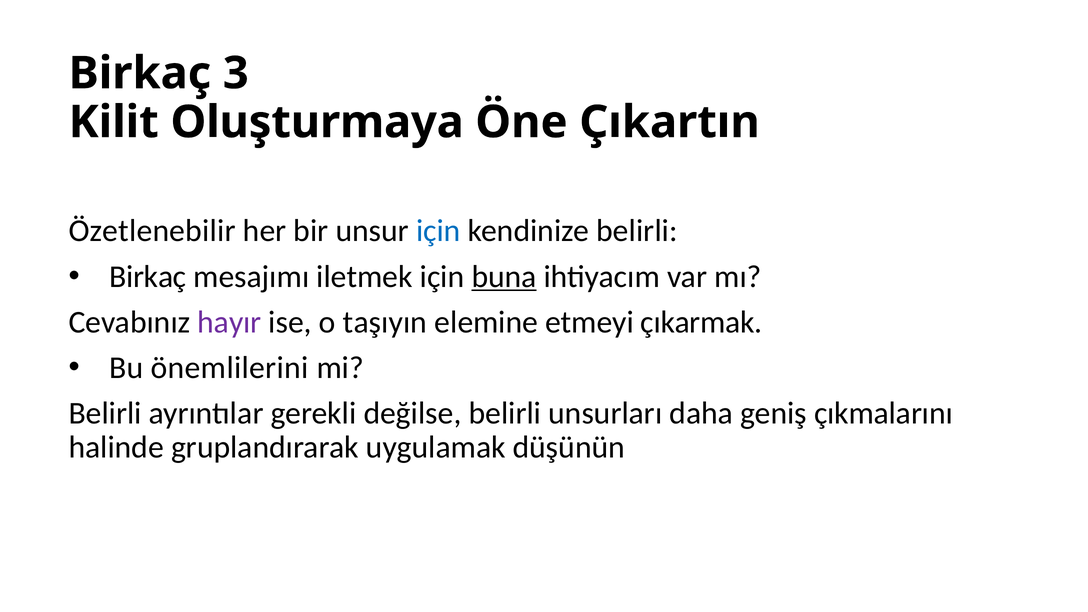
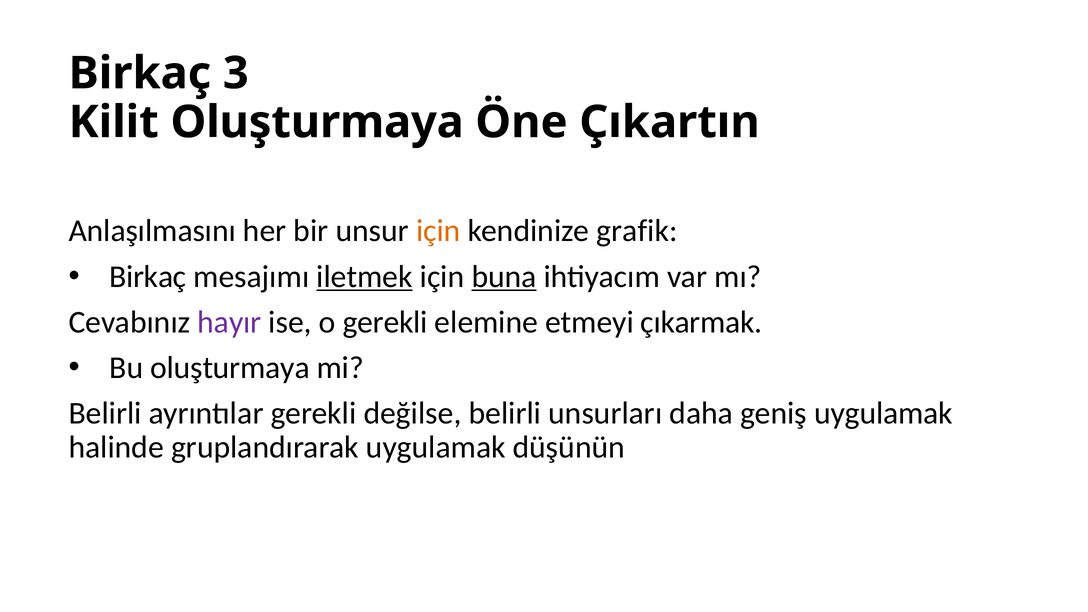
Özetlenebilir: Özetlenebilir -> Anlaşılmasını
için at (438, 231) colour: blue -> orange
kendinize belirli: belirli -> grafik
iletmek underline: none -> present
o taşıyın: taşıyın -> gerekli
Bu önemlilerini: önemlilerini -> oluşturmaya
geniş çıkmalarını: çıkmalarını -> uygulamak
